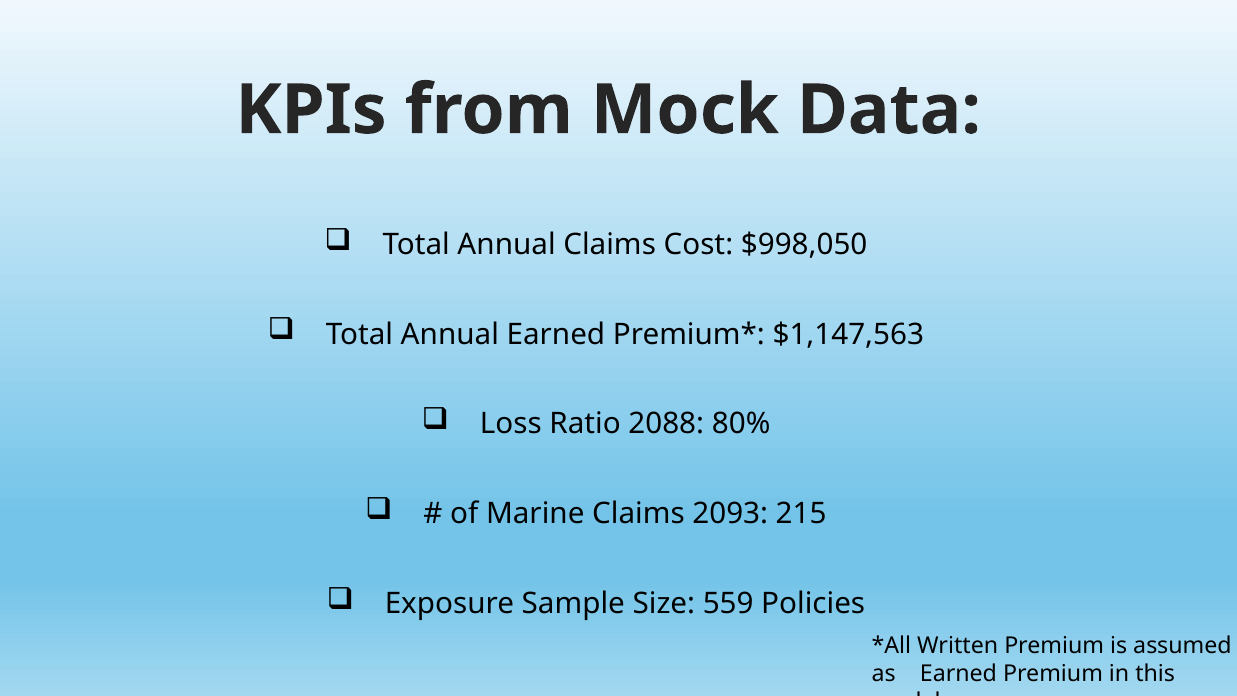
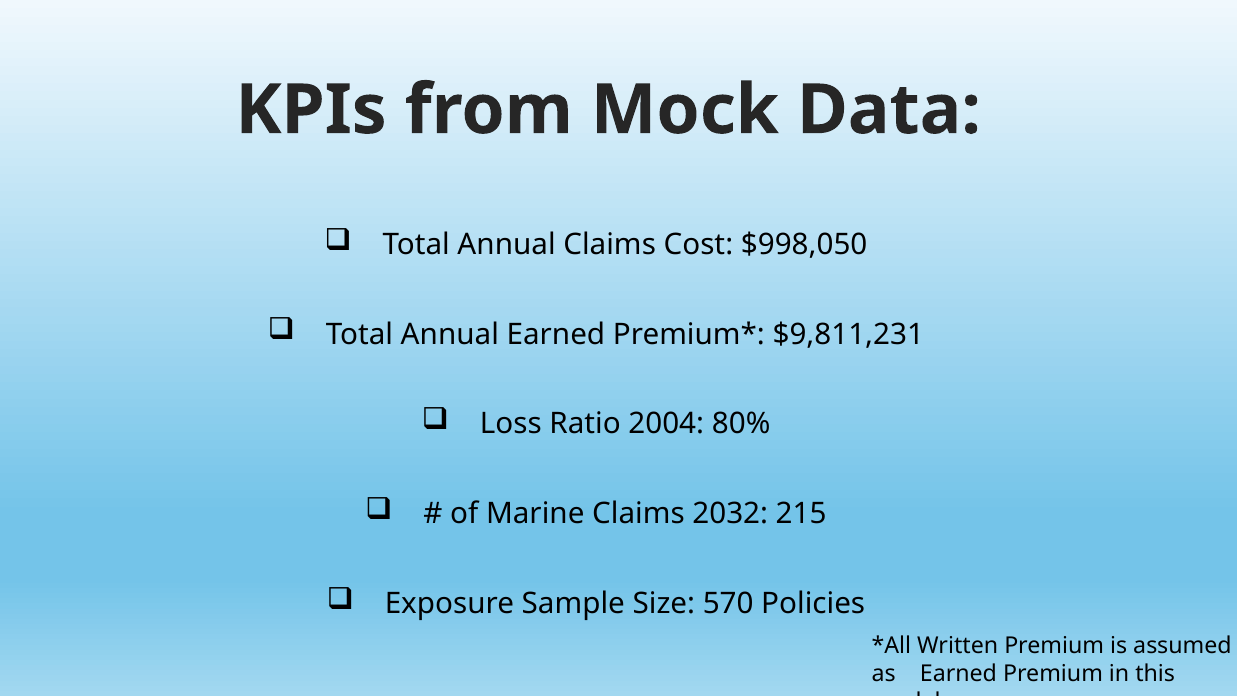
$1,147,563: $1,147,563 -> $9,811,231
2088: 2088 -> 2004
2093: 2093 -> 2032
559: 559 -> 570
